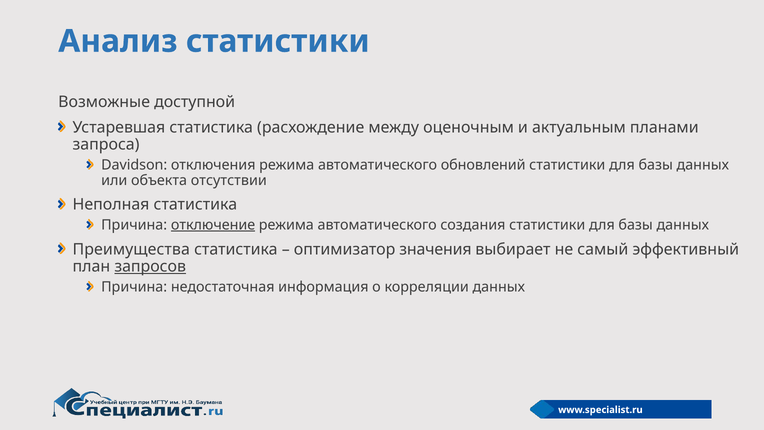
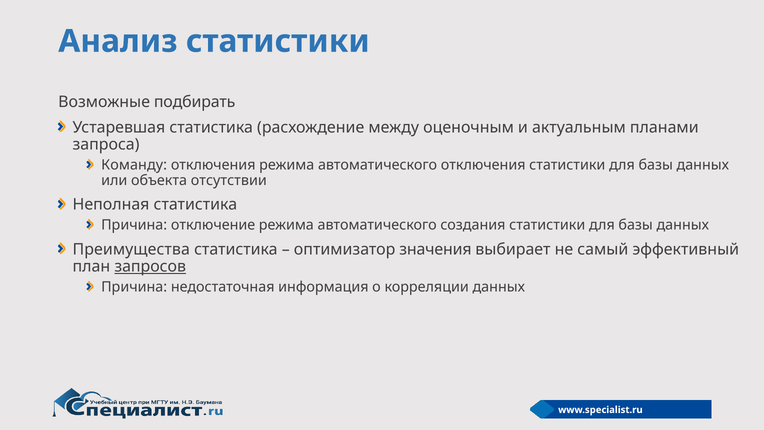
доступной: доступной -> подбирать
Davidson: Davidson -> Команду
автоматического обновлений: обновлений -> отключения
отключение underline: present -> none
